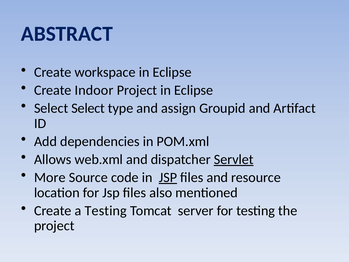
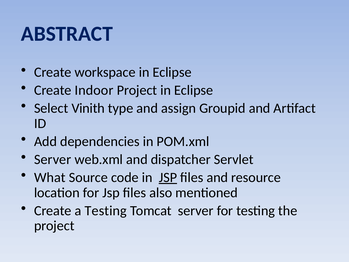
Select Select: Select -> Vinith
Allows at (53, 159): Allows -> Server
Servlet underline: present -> none
More: More -> What
